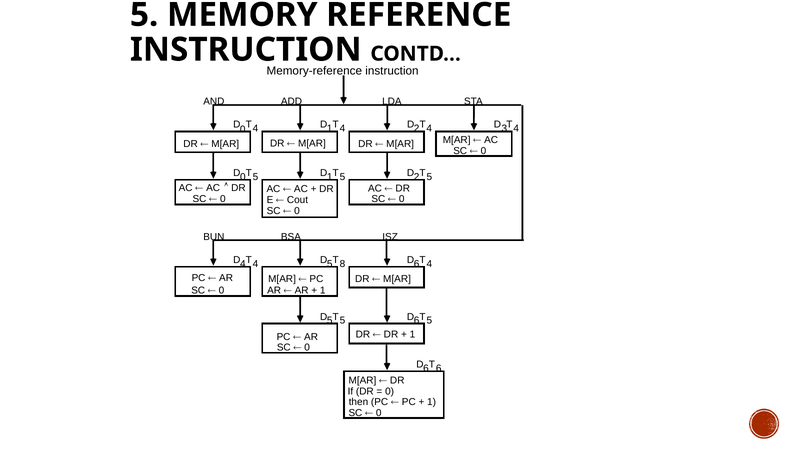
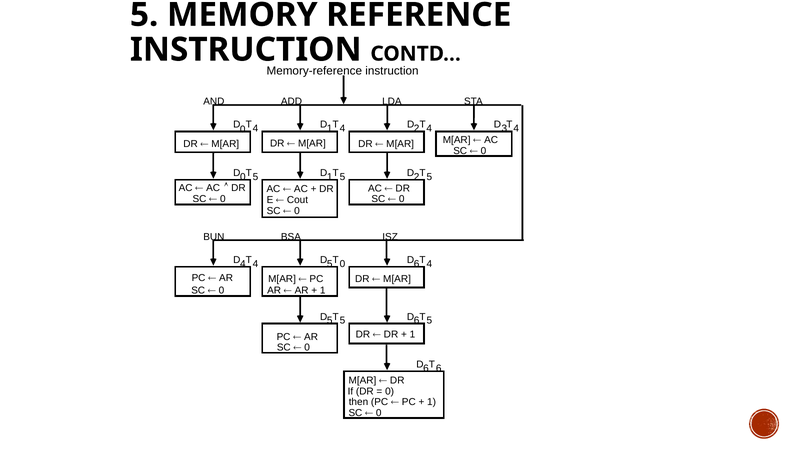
5 8: 8 -> 0
